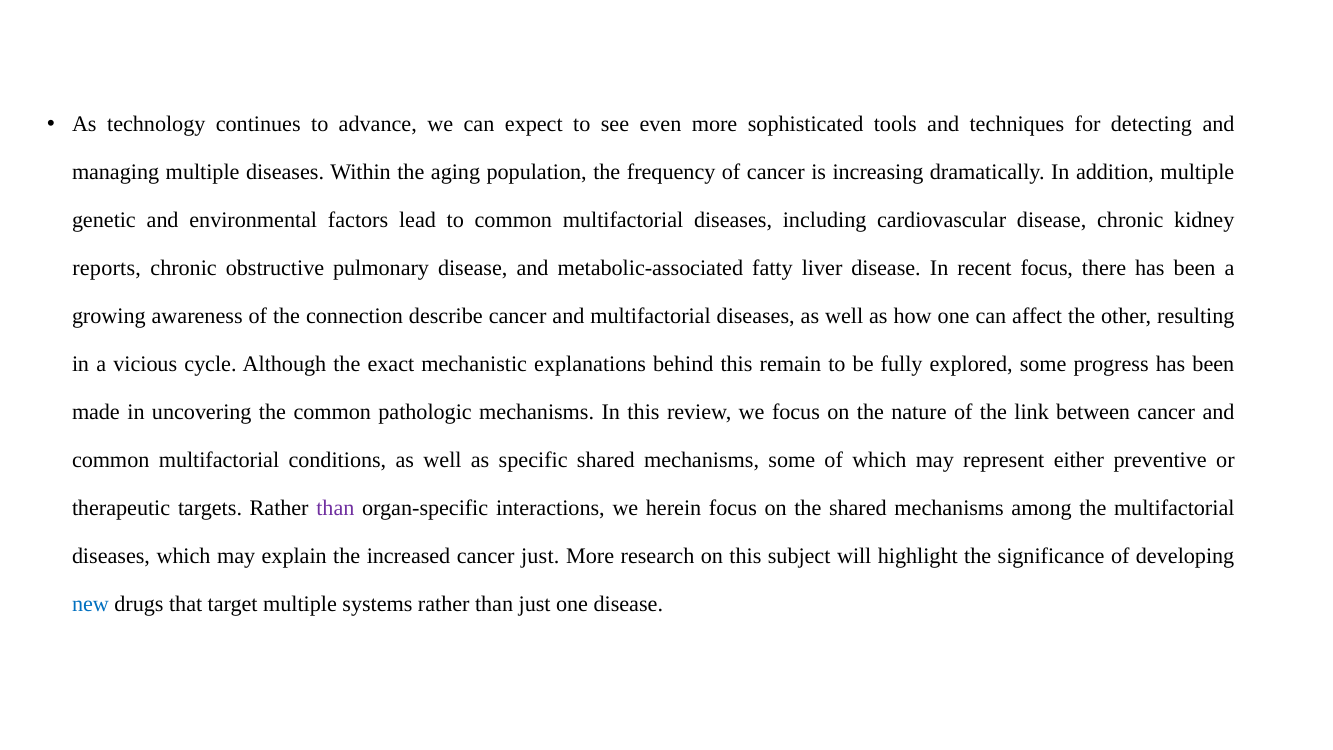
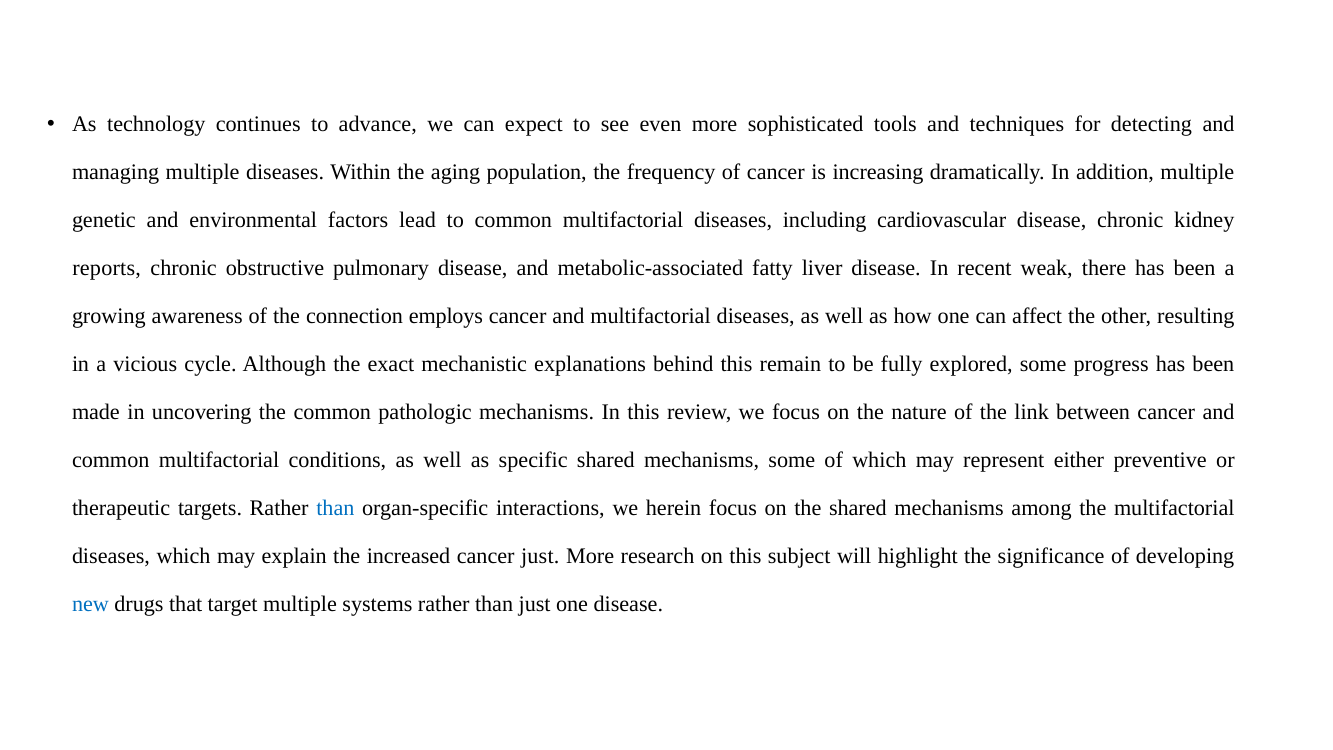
recent focus: focus -> weak
describe: describe -> employs
than at (335, 508) colour: purple -> blue
